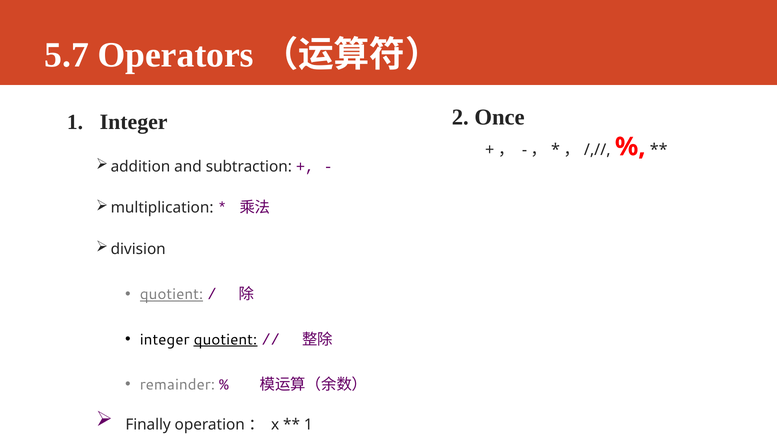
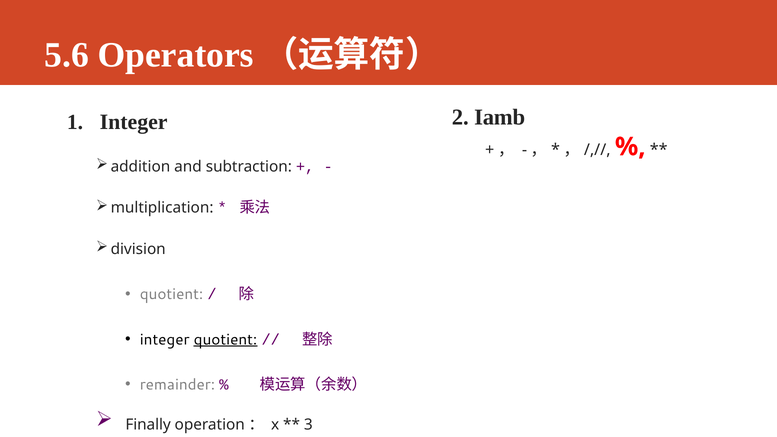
5.7: 5.7 -> 5.6
Once: Once -> Iamb
quotient at (172, 294) underline: present -> none
1 at (308, 425): 1 -> 3
